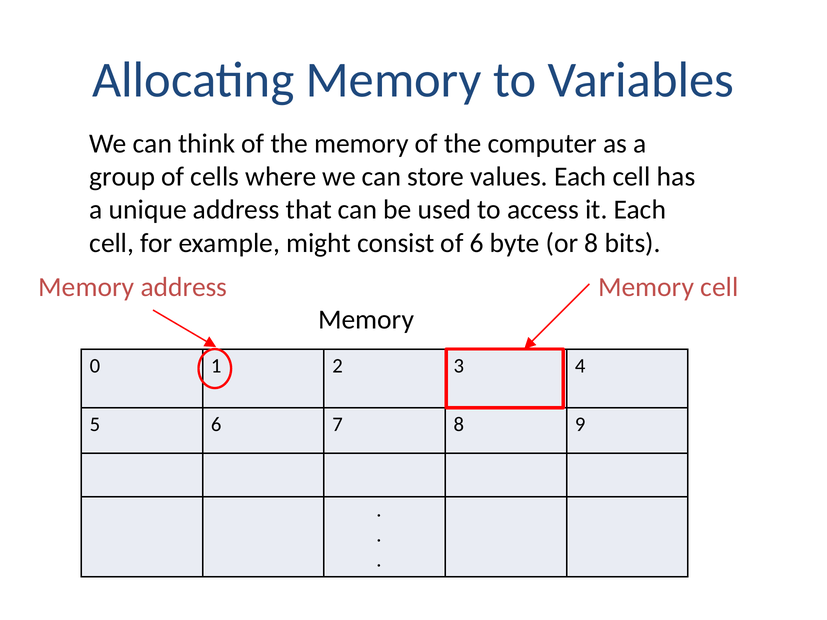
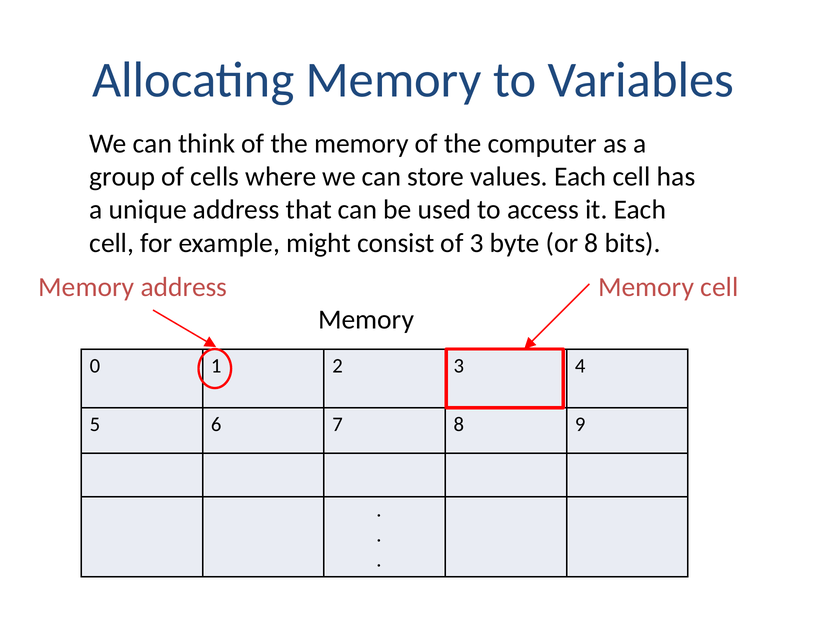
of 6: 6 -> 3
